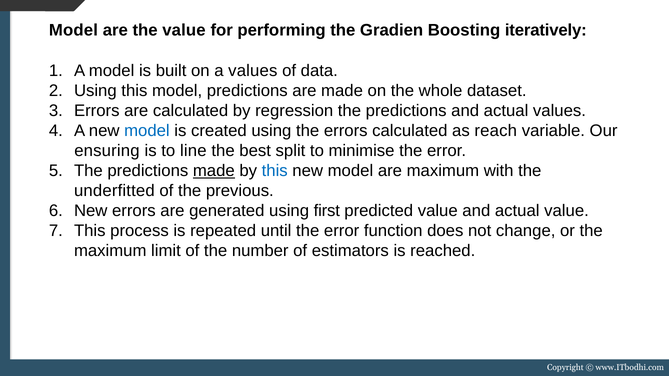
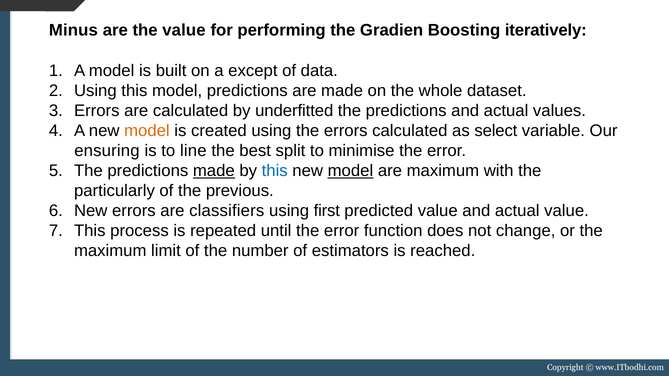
Model at (73, 30): Model -> Minus
a values: values -> except
regression: regression -> underfitted
model at (147, 131) colour: blue -> orange
reach: reach -> select
model at (350, 171) underline: none -> present
underfitted: underfitted -> particularly
generated: generated -> classifiers
